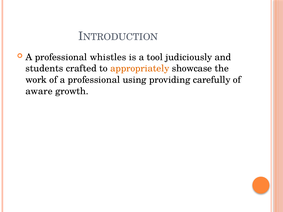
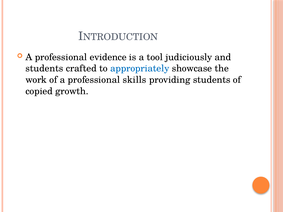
whistles: whistles -> evidence
appropriately colour: orange -> blue
using: using -> skills
providing carefully: carefully -> students
aware: aware -> copied
